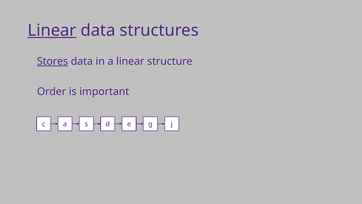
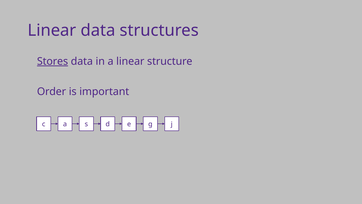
Linear at (52, 30) underline: present -> none
